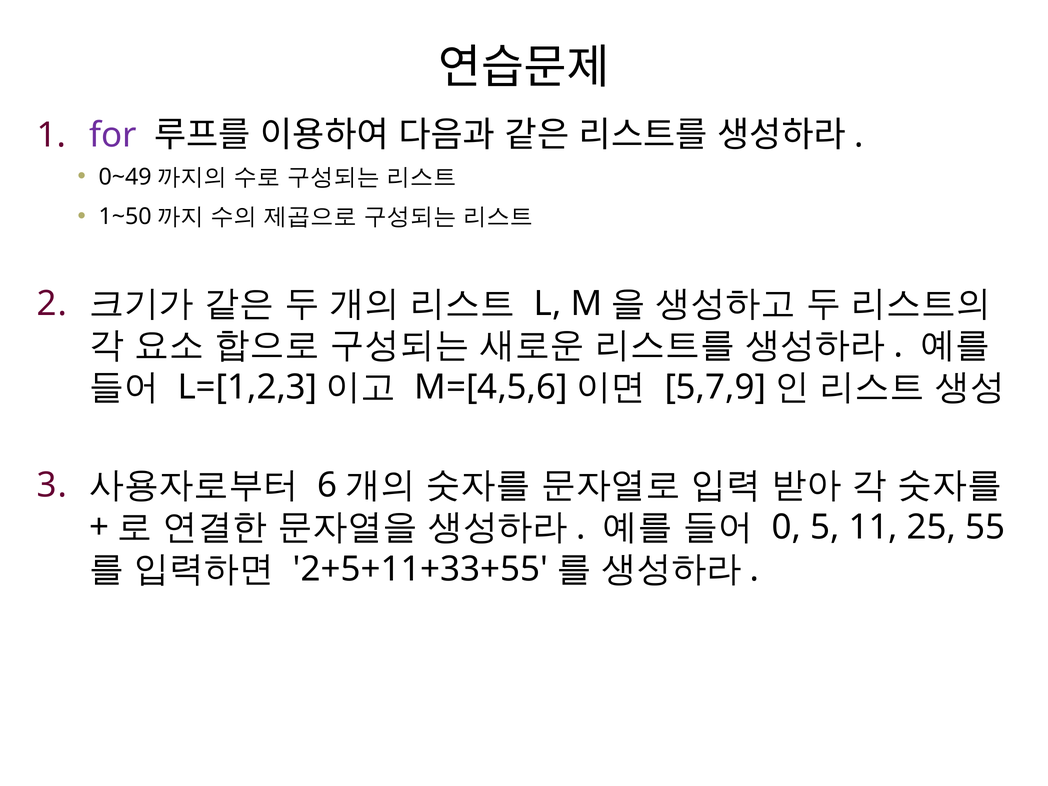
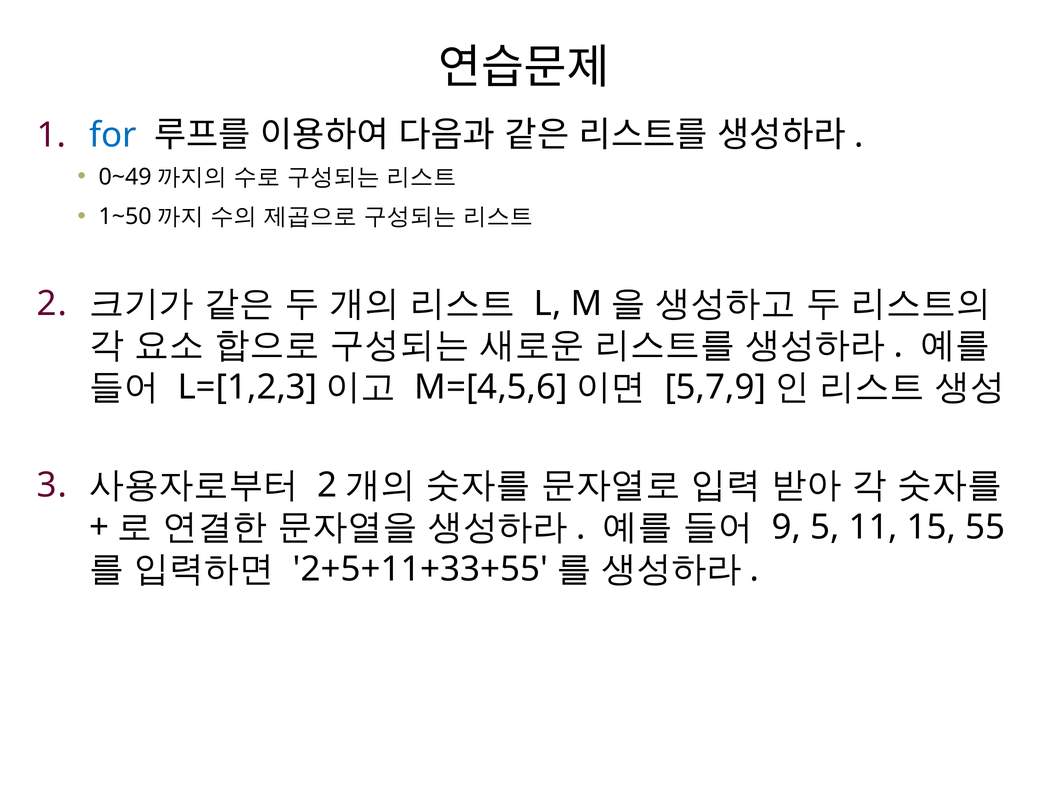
for colour: purple -> blue
6 at (327, 485): 6 -> 2
0: 0 -> 9
25: 25 -> 15
